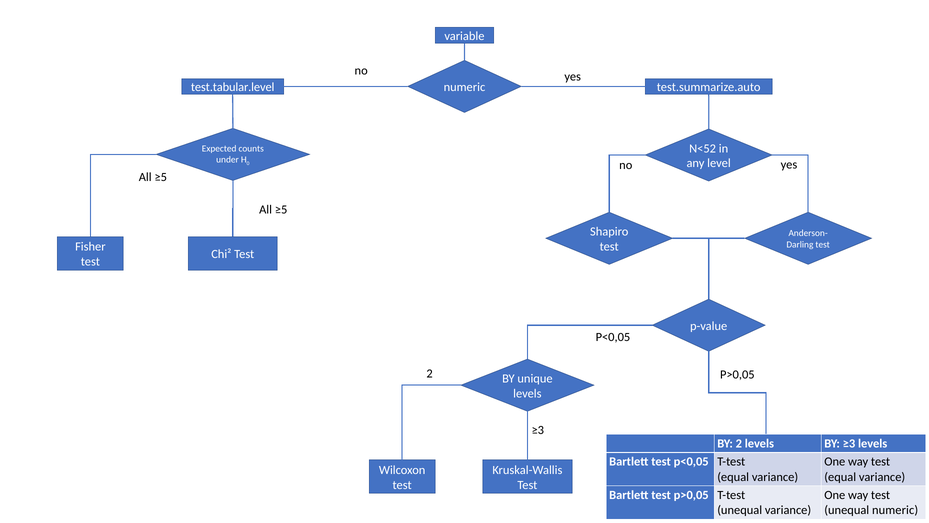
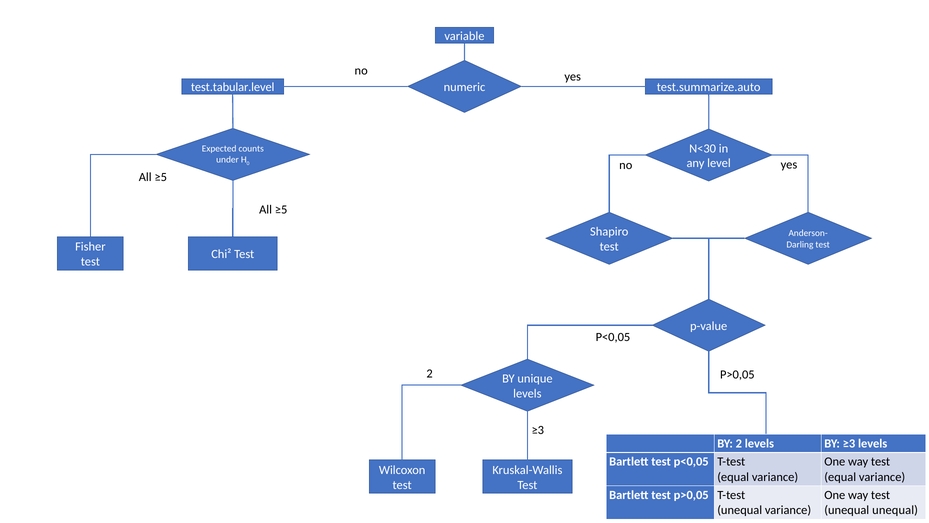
N<52: N<52 -> N<30
unequal numeric: numeric -> unequal
